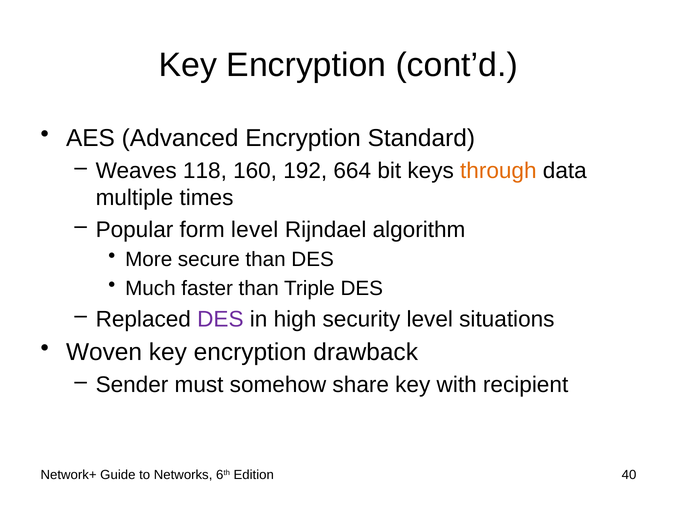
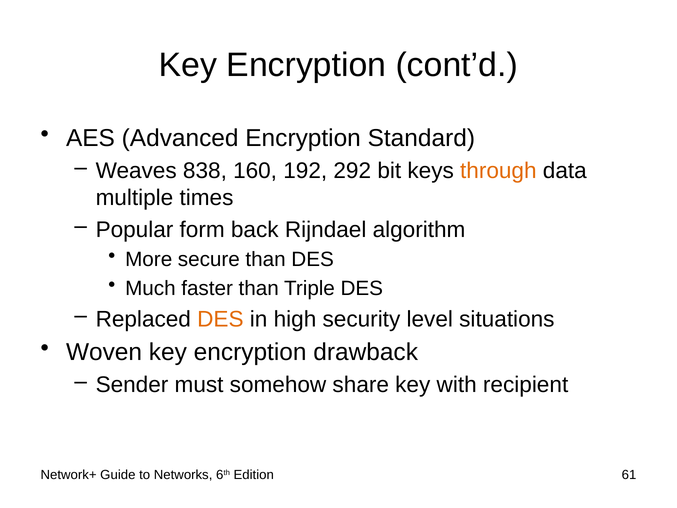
118: 118 -> 838
664: 664 -> 292
form level: level -> back
DES at (220, 319) colour: purple -> orange
40: 40 -> 61
